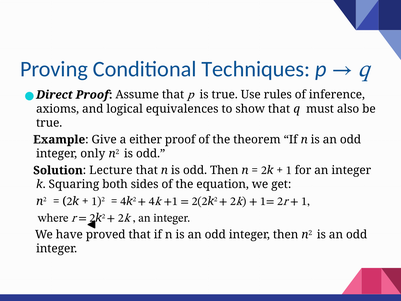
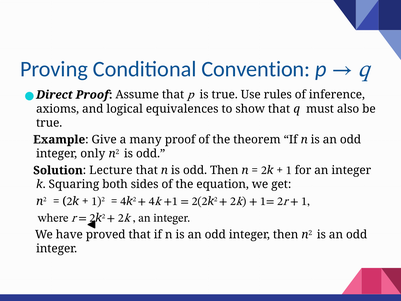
Techniques: Techniques -> Convention
either: either -> many
